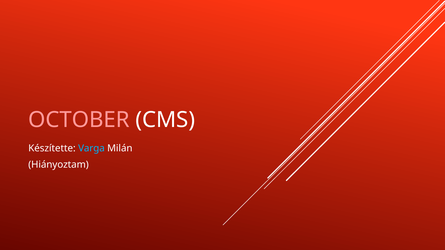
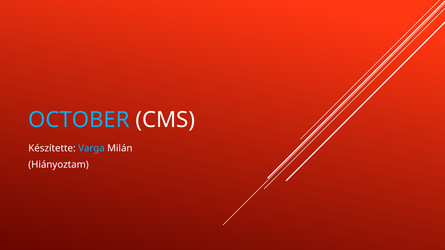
OCTOBER colour: pink -> light blue
